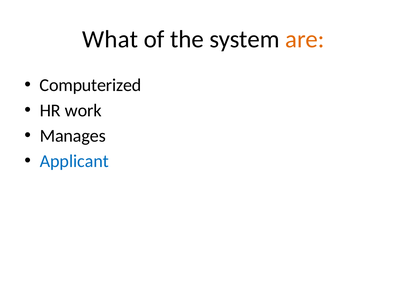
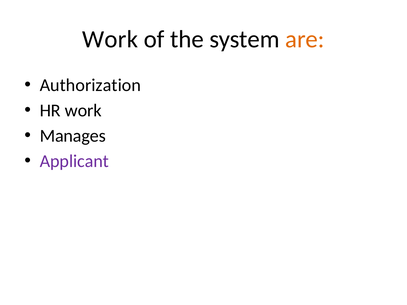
What at (110, 39): What -> Work
Computerized: Computerized -> Authorization
Applicant colour: blue -> purple
